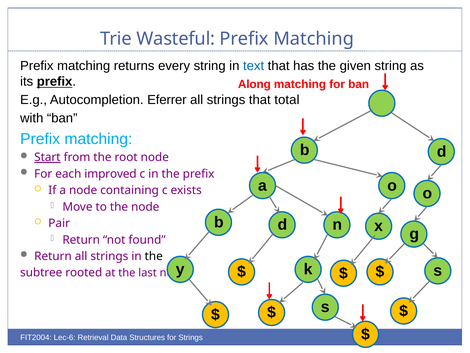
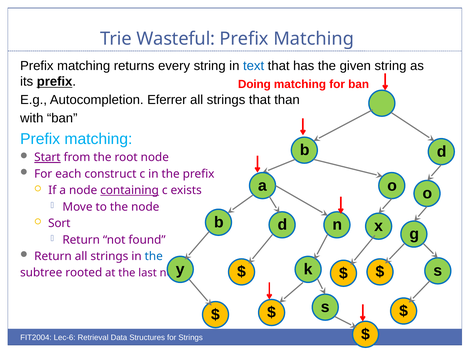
Along: Along -> Doing
total: total -> than
improved: improved -> construct
containing underline: none -> present
Pair: Pair -> Sort
the at (154, 256) colour: black -> blue
